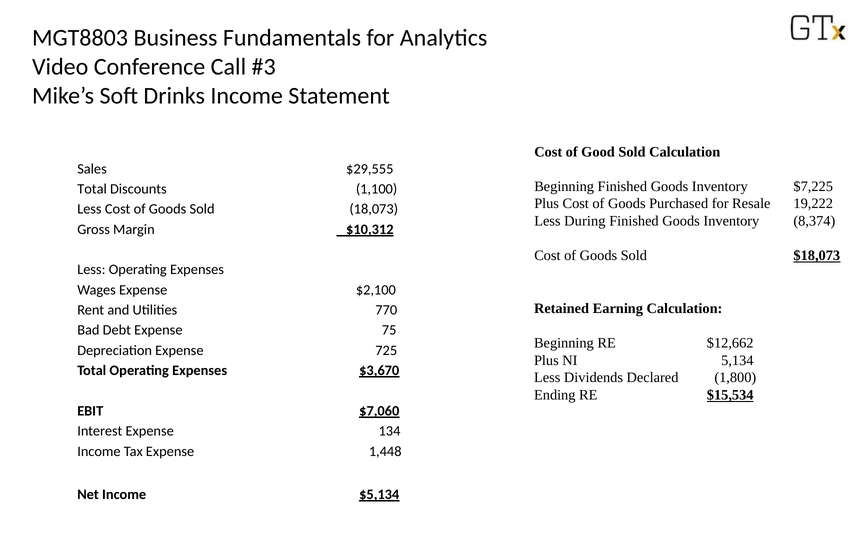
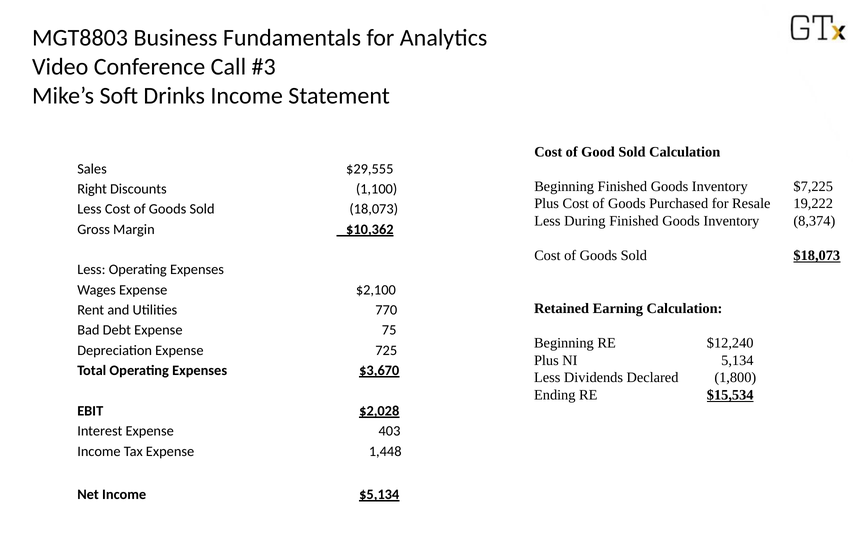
Total at (92, 189): Total -> Right
$10,312: $10,312 -> $10,362
$12,662: $12,662 -> $12,240
$7,060: $7,060 -> $2,028
134: 134 -> 403
